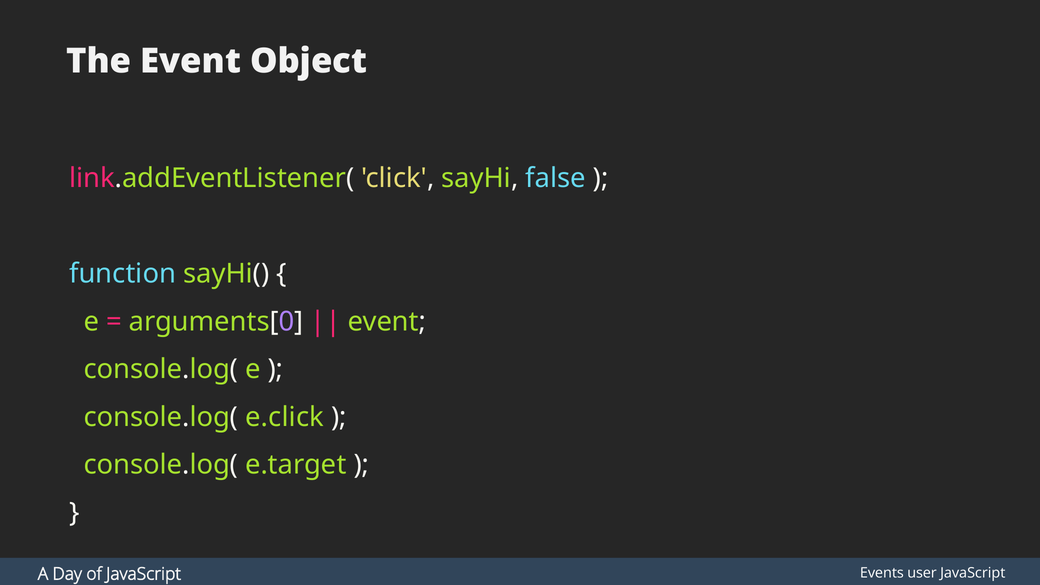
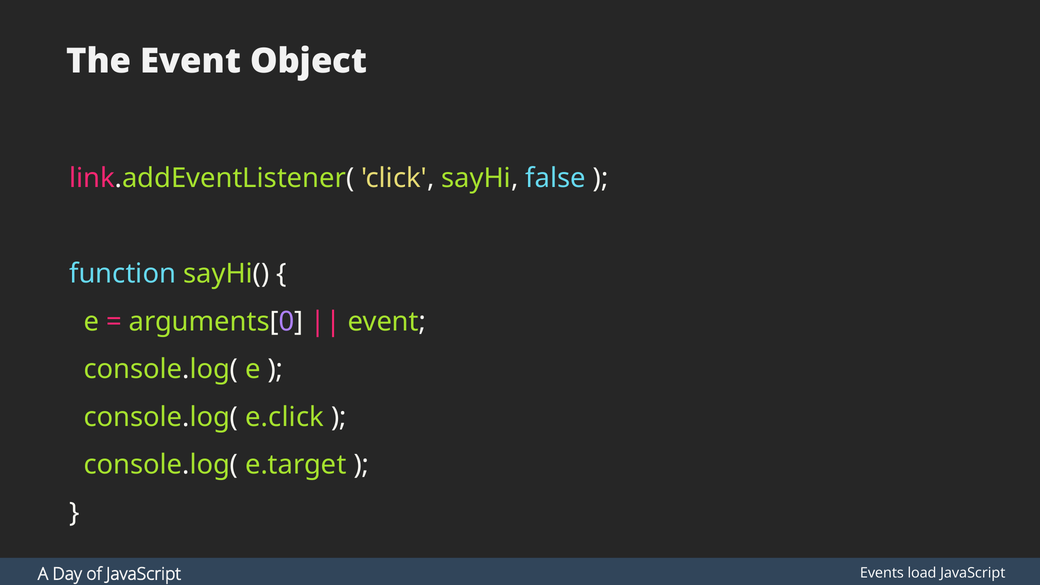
user: user -> load
